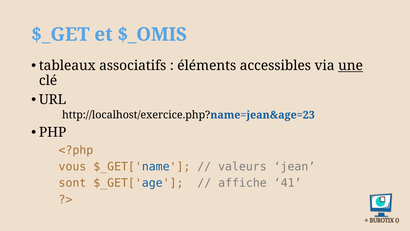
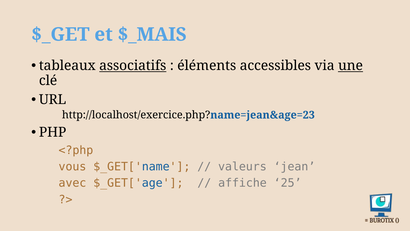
$_OMIS: $_OMIS -> $_MAIS
associatifs underline: none -> present
sont: sont -> avec
41: 41 -> 25
